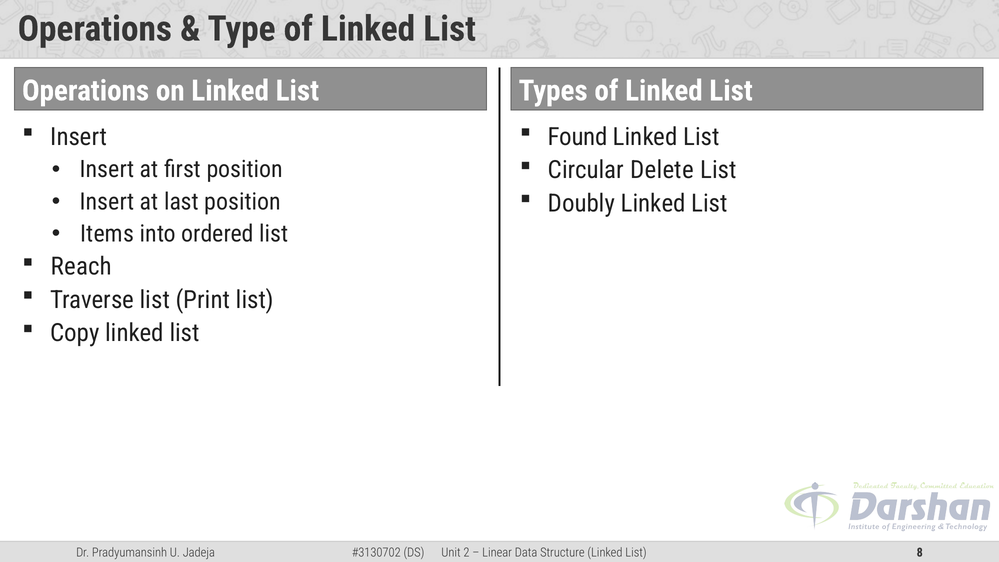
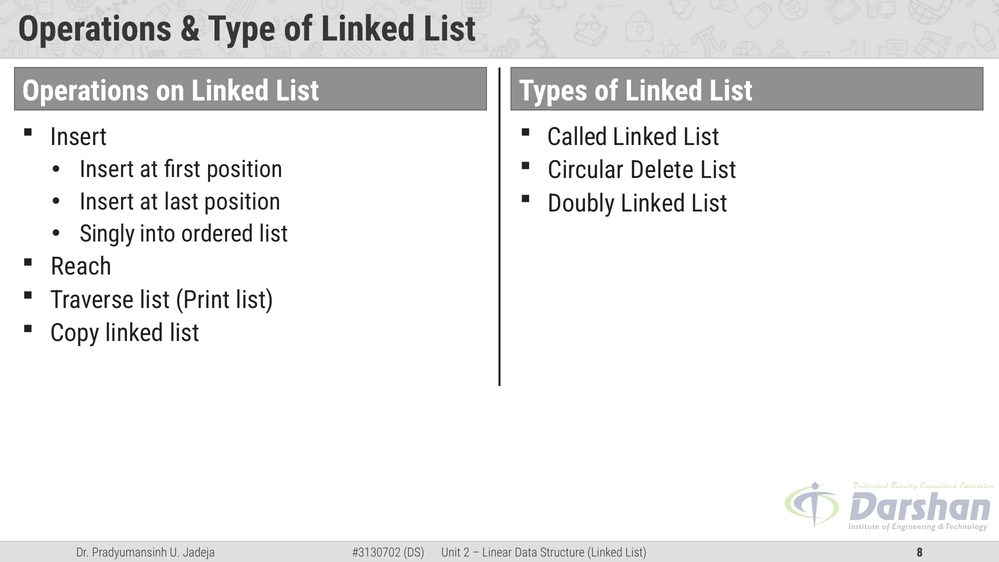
Found: Found -> Called
Items: Items -> Singly
